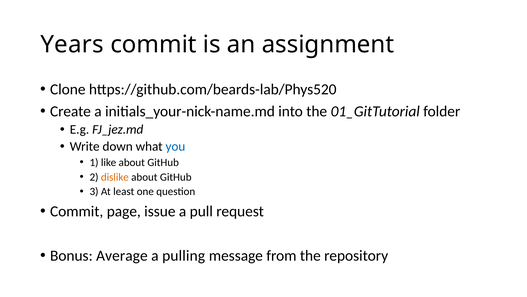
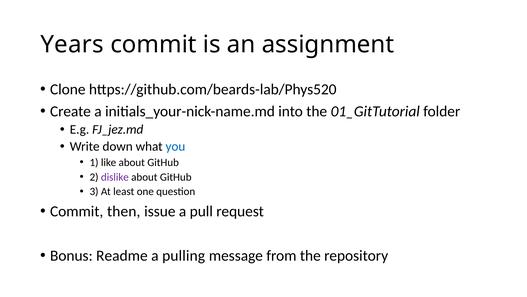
dislike colour: orange -> purple
page: page -> then
Average: Average -> Readme
